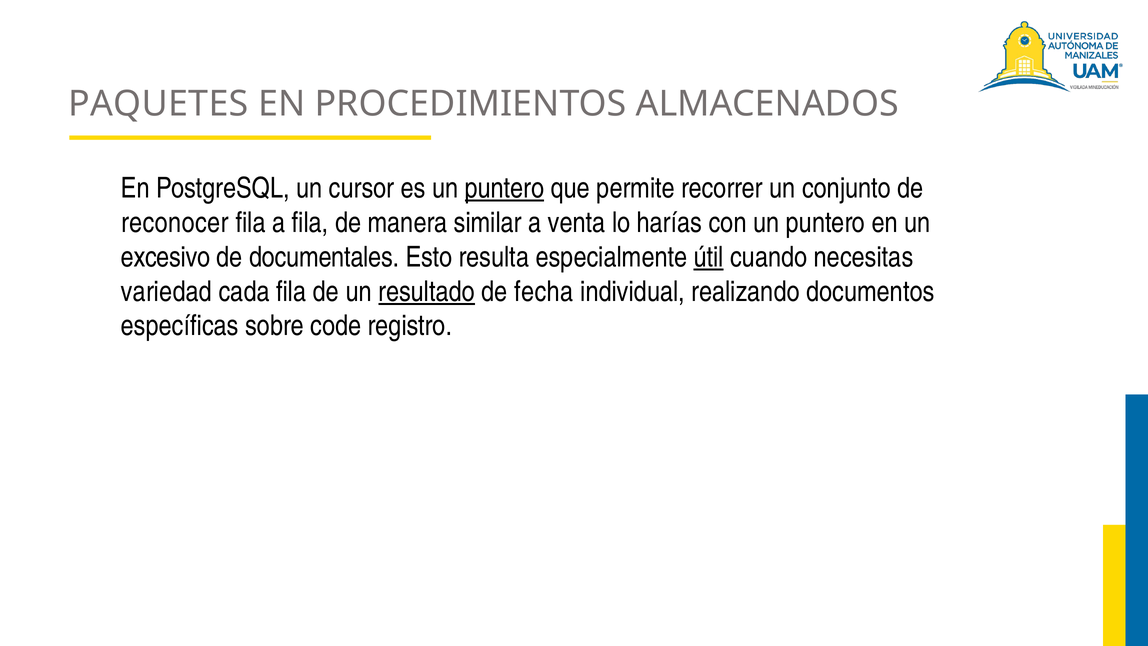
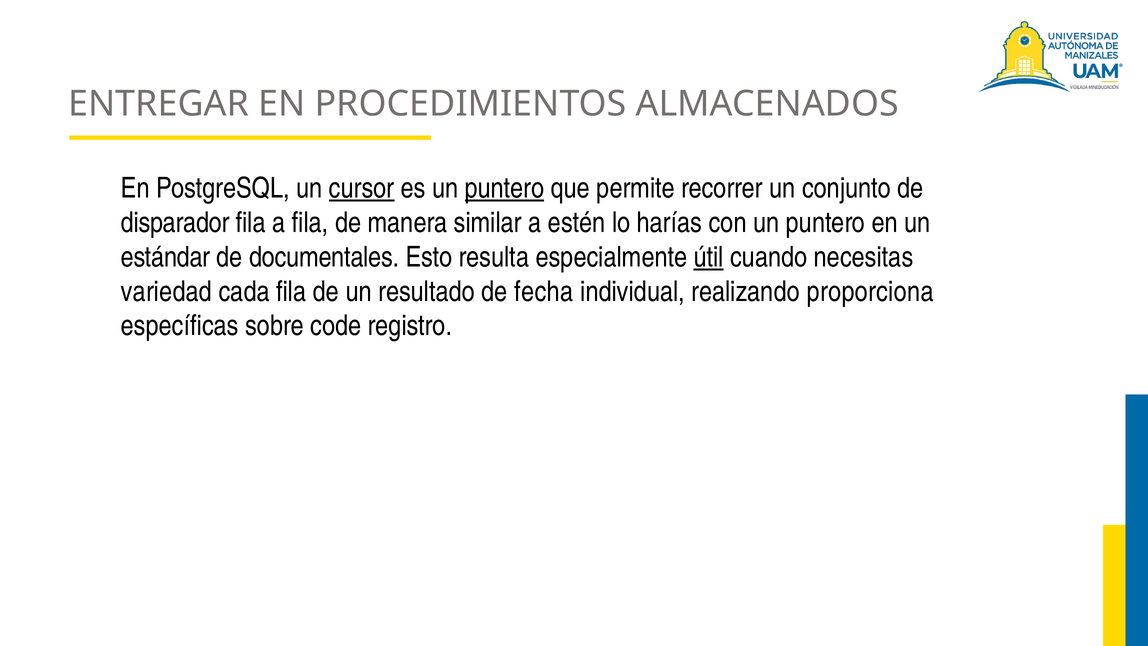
PAQUETES: PAQUETES -> ENTREGAR
cursor underline: none -> present
reconocer: reconocer -> disparador
venta: venta -> estén
excesivo: excesivo -> estándar
resultado underline: present -> none
documentos: documentos -> proporciona
